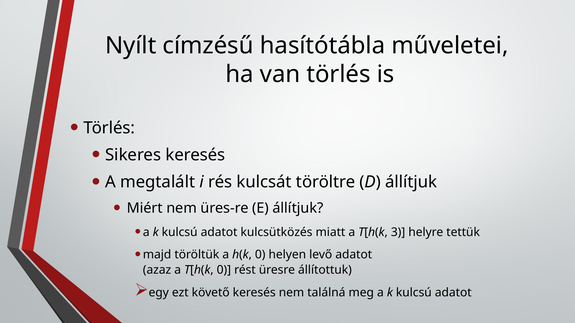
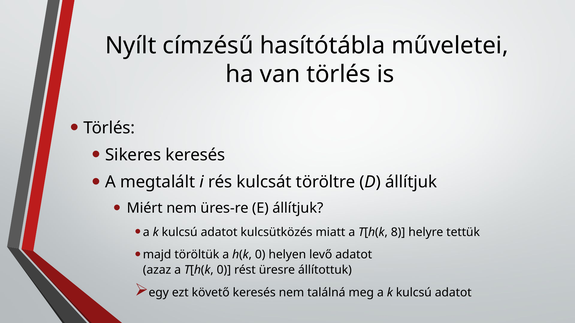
3: 3 -> 8
